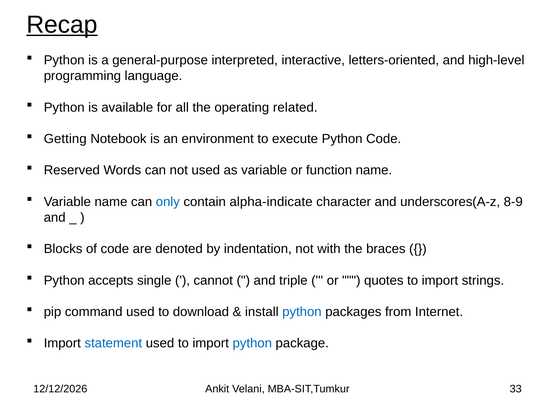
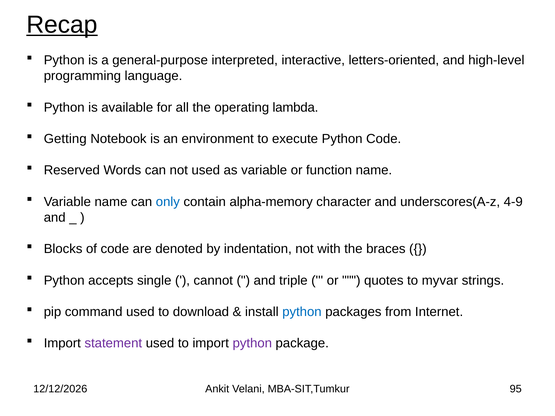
related: related -> lambda
alpha-indicate: alpha-indicate -> alpha-memory
8-9: 8-9 -> 4-9
quotes to import: import -> myvar
statement colour: blue -> purple
python at (252, 343) colour: blue -> purple
33: 33 -> 95
